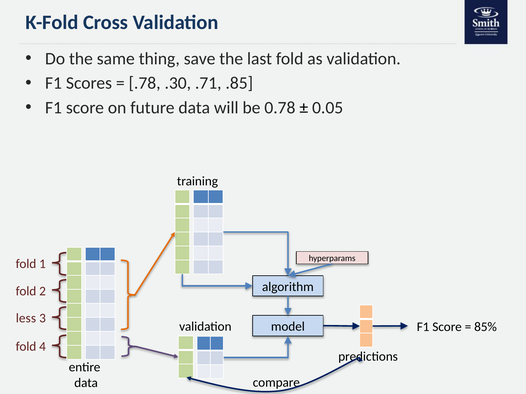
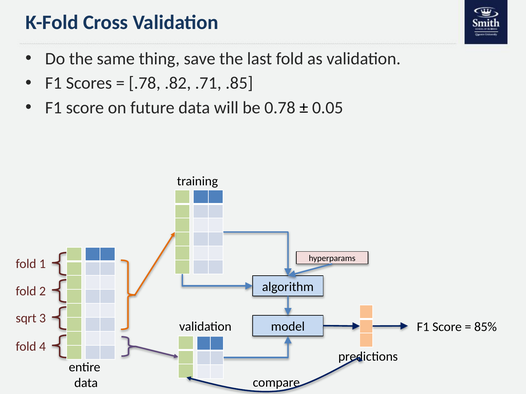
.30: .30 -> .82
less: less -> sqrt
